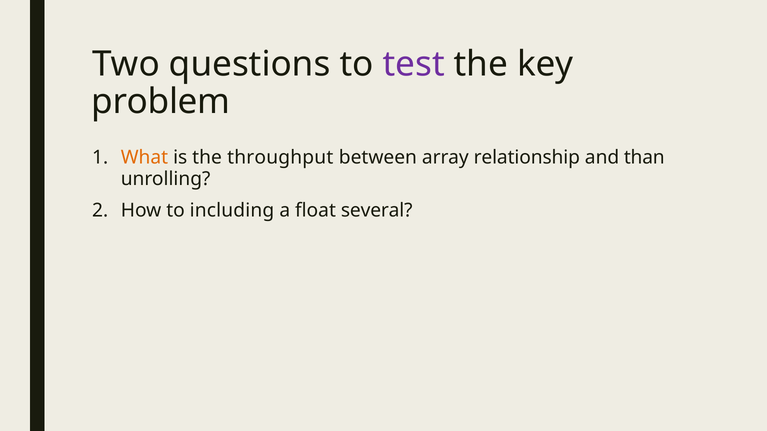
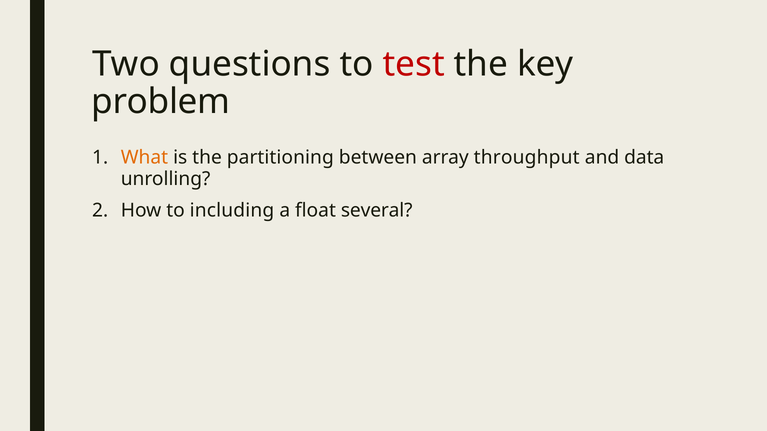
test colour: purple -> red
throughput: throughput -> partitioning
relationship: relationship -> throughput
than: than -> data
